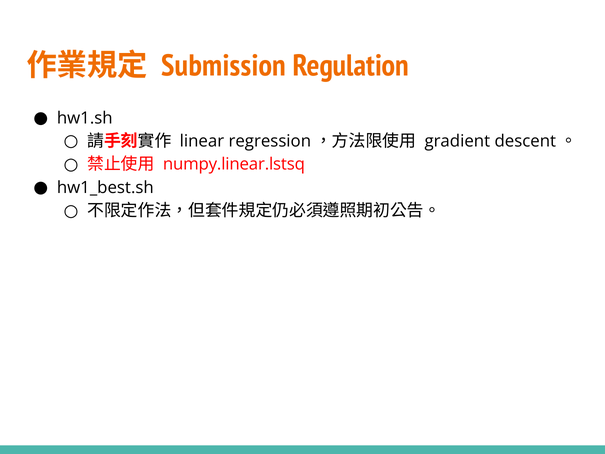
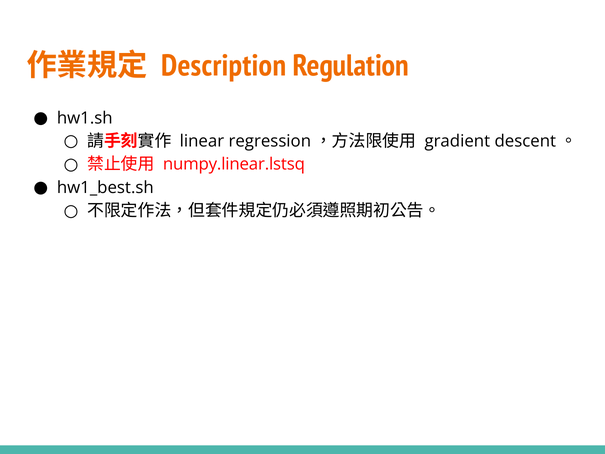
Submission: Submission -> Description
